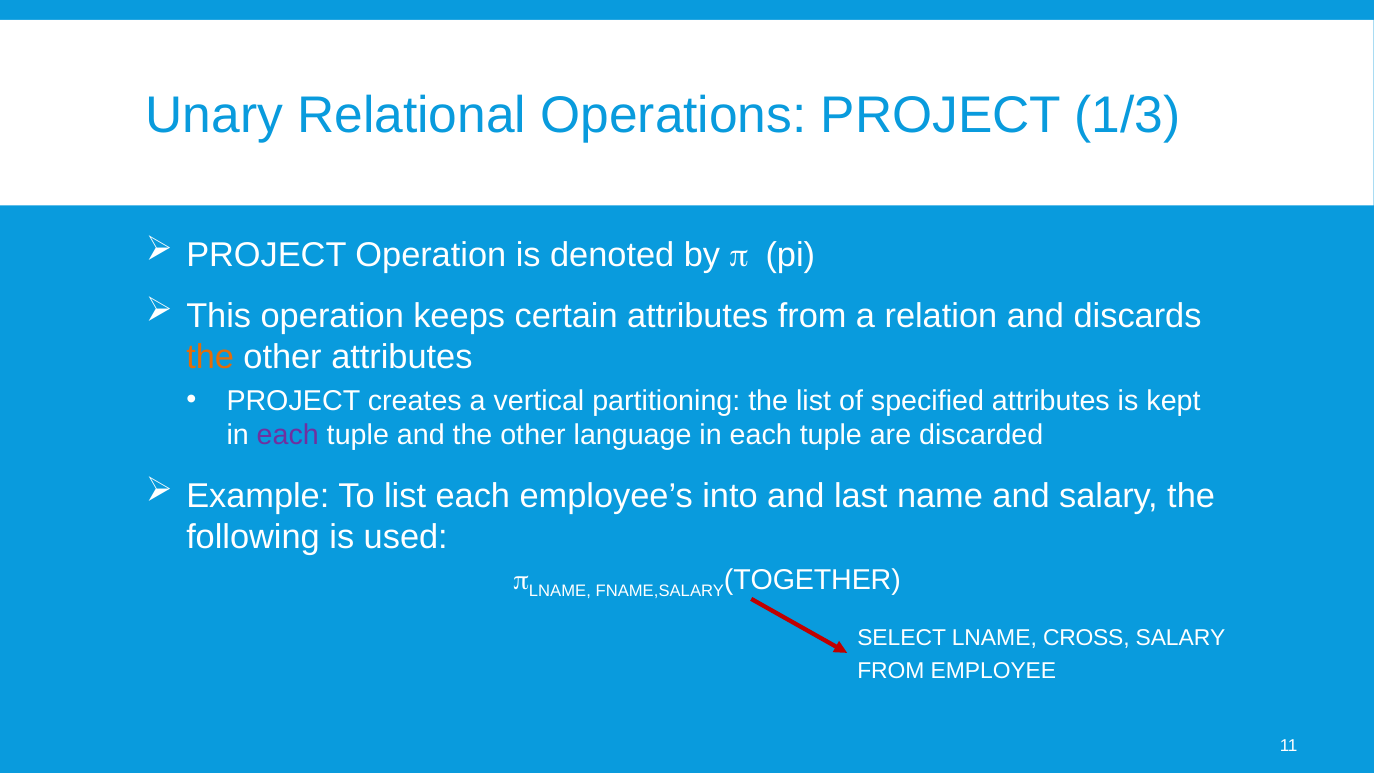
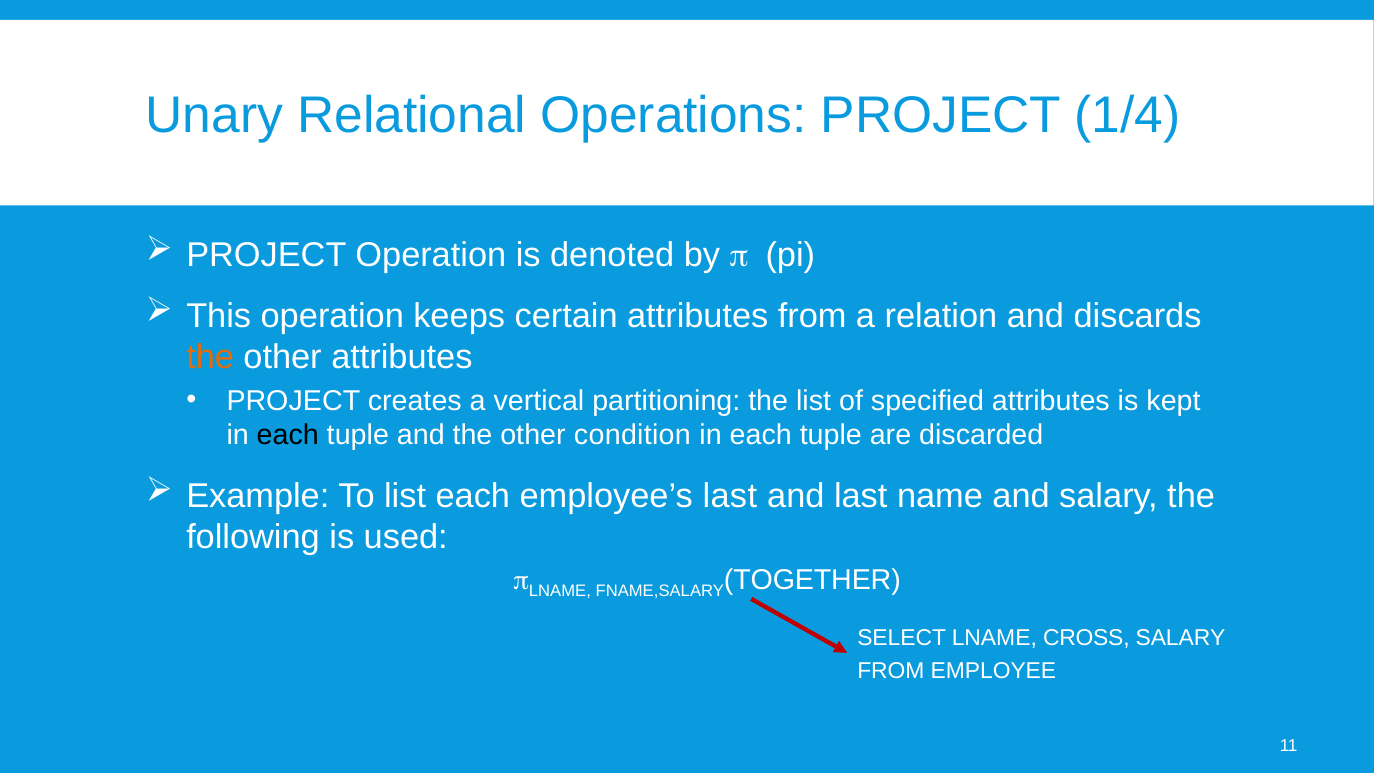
1/3: 1/3 -> 1/4
each at (288, 435) colour: purple -> black
language: language -> condition
employee’s into: into -> last
